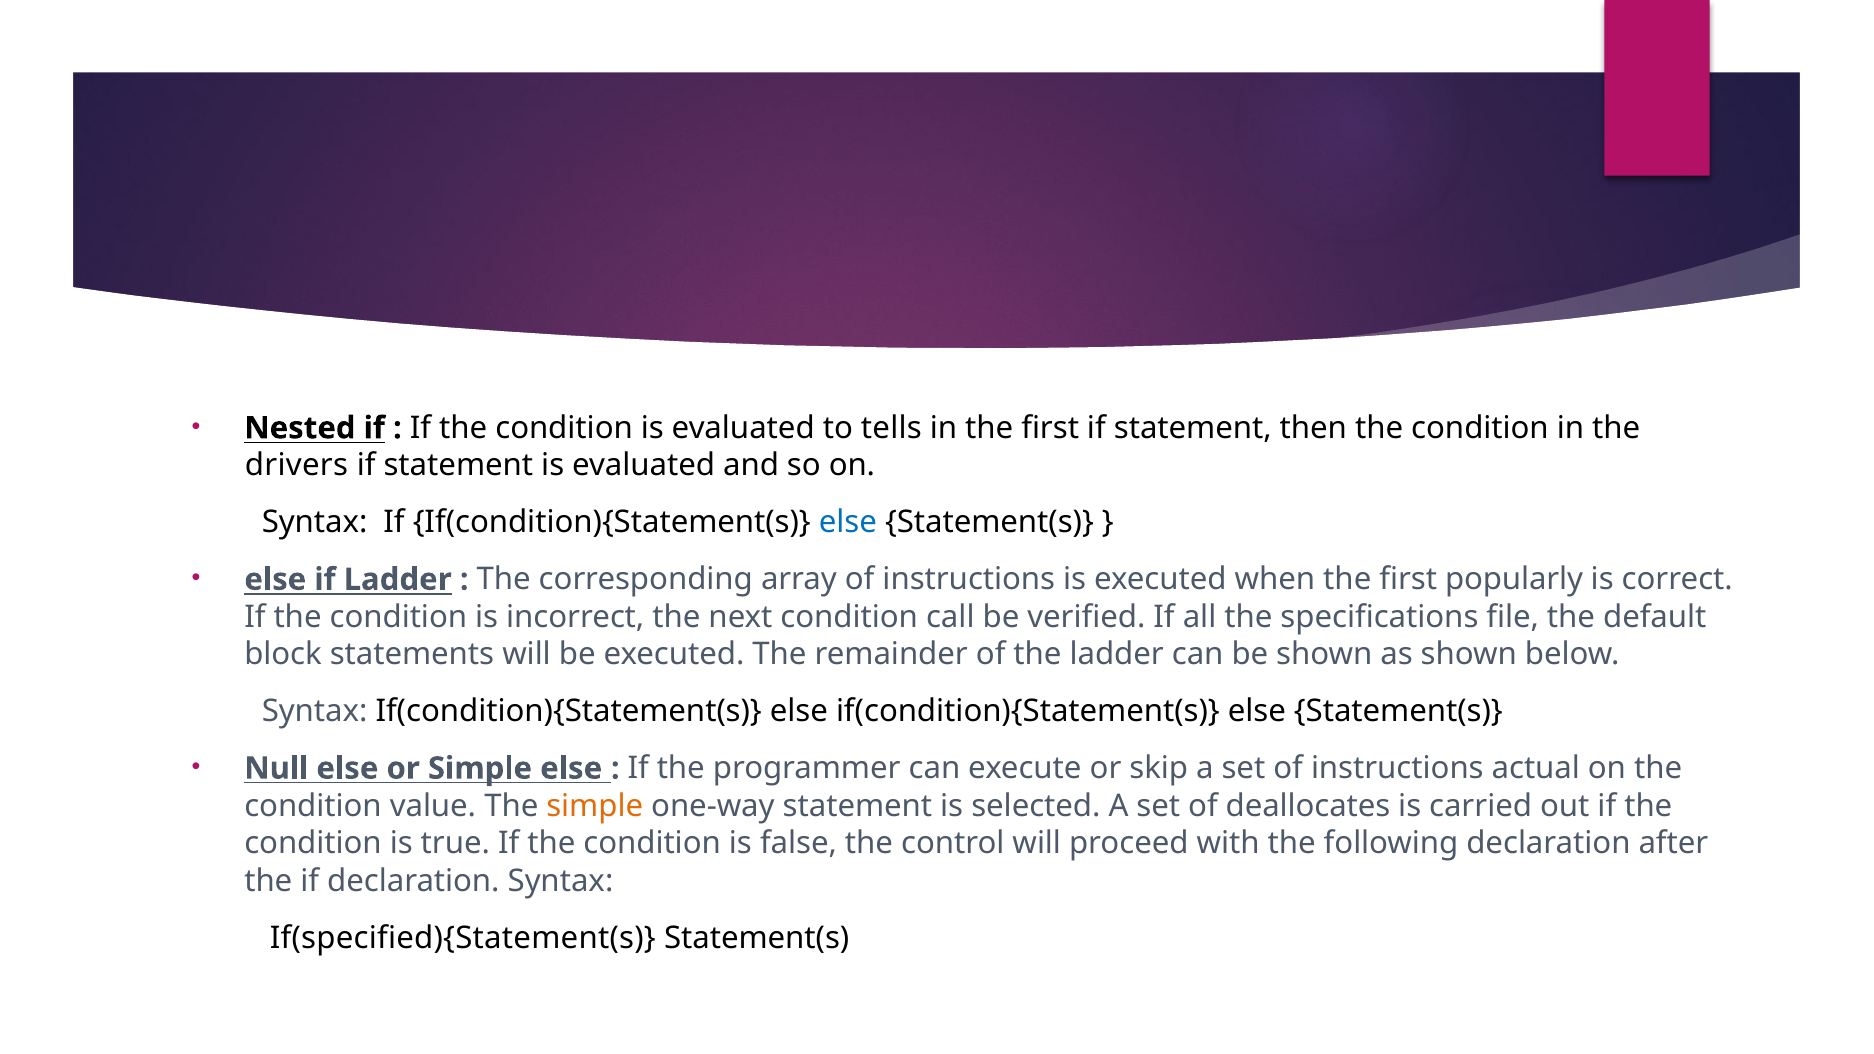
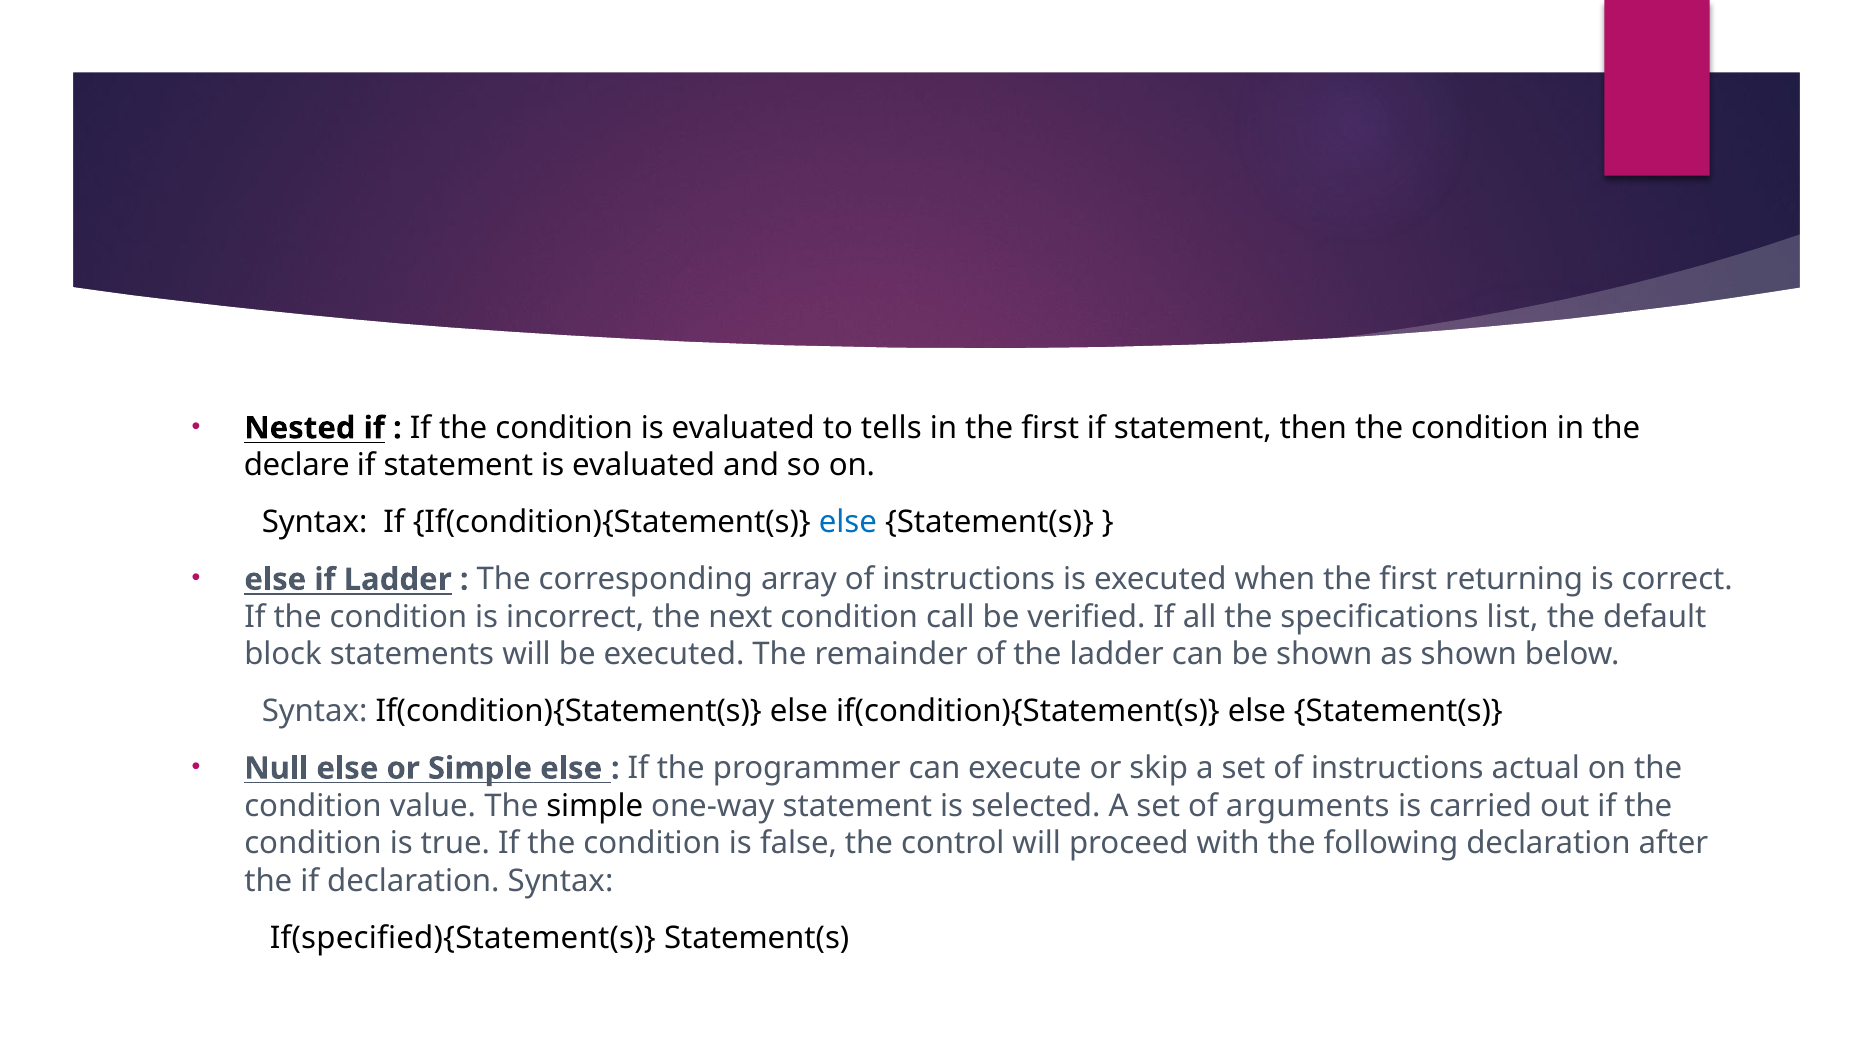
drivers: drivers -> declare
popularly: popularly -> returning
file: file -> list
simple at (595, 806) colour: orange -> black
deallocates: deallocates -> arguments
